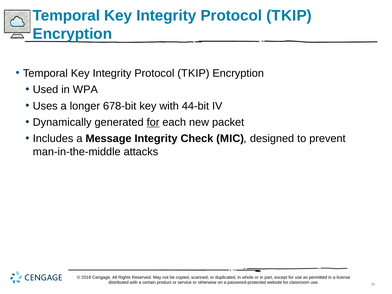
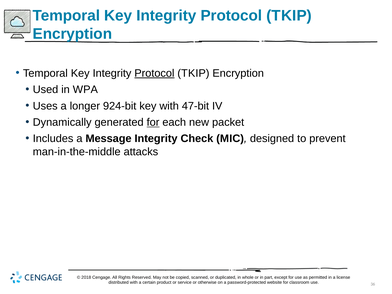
Protocol at (154, 73) underline: none -> present
678-bit: 678-bit -> 924-bit
44-bit: 44-bit -> 47-bit
